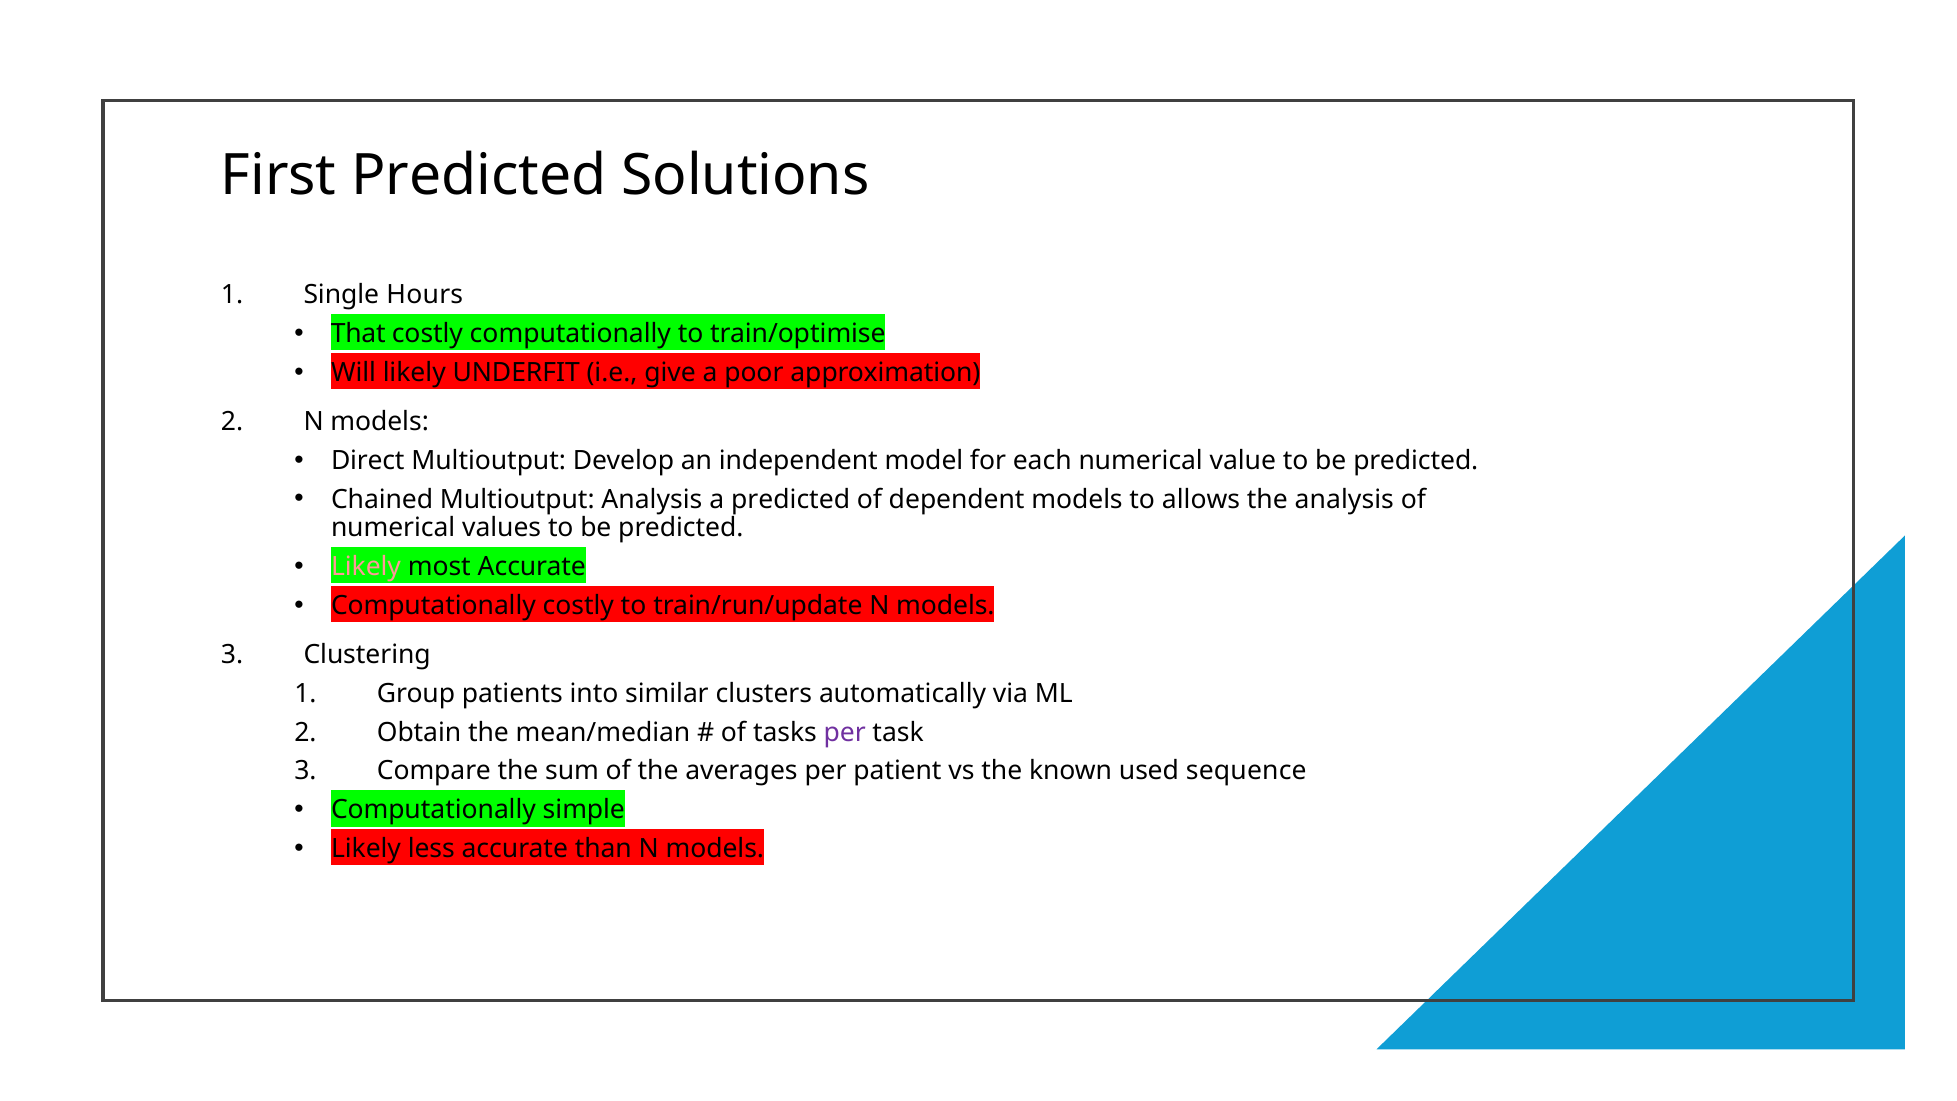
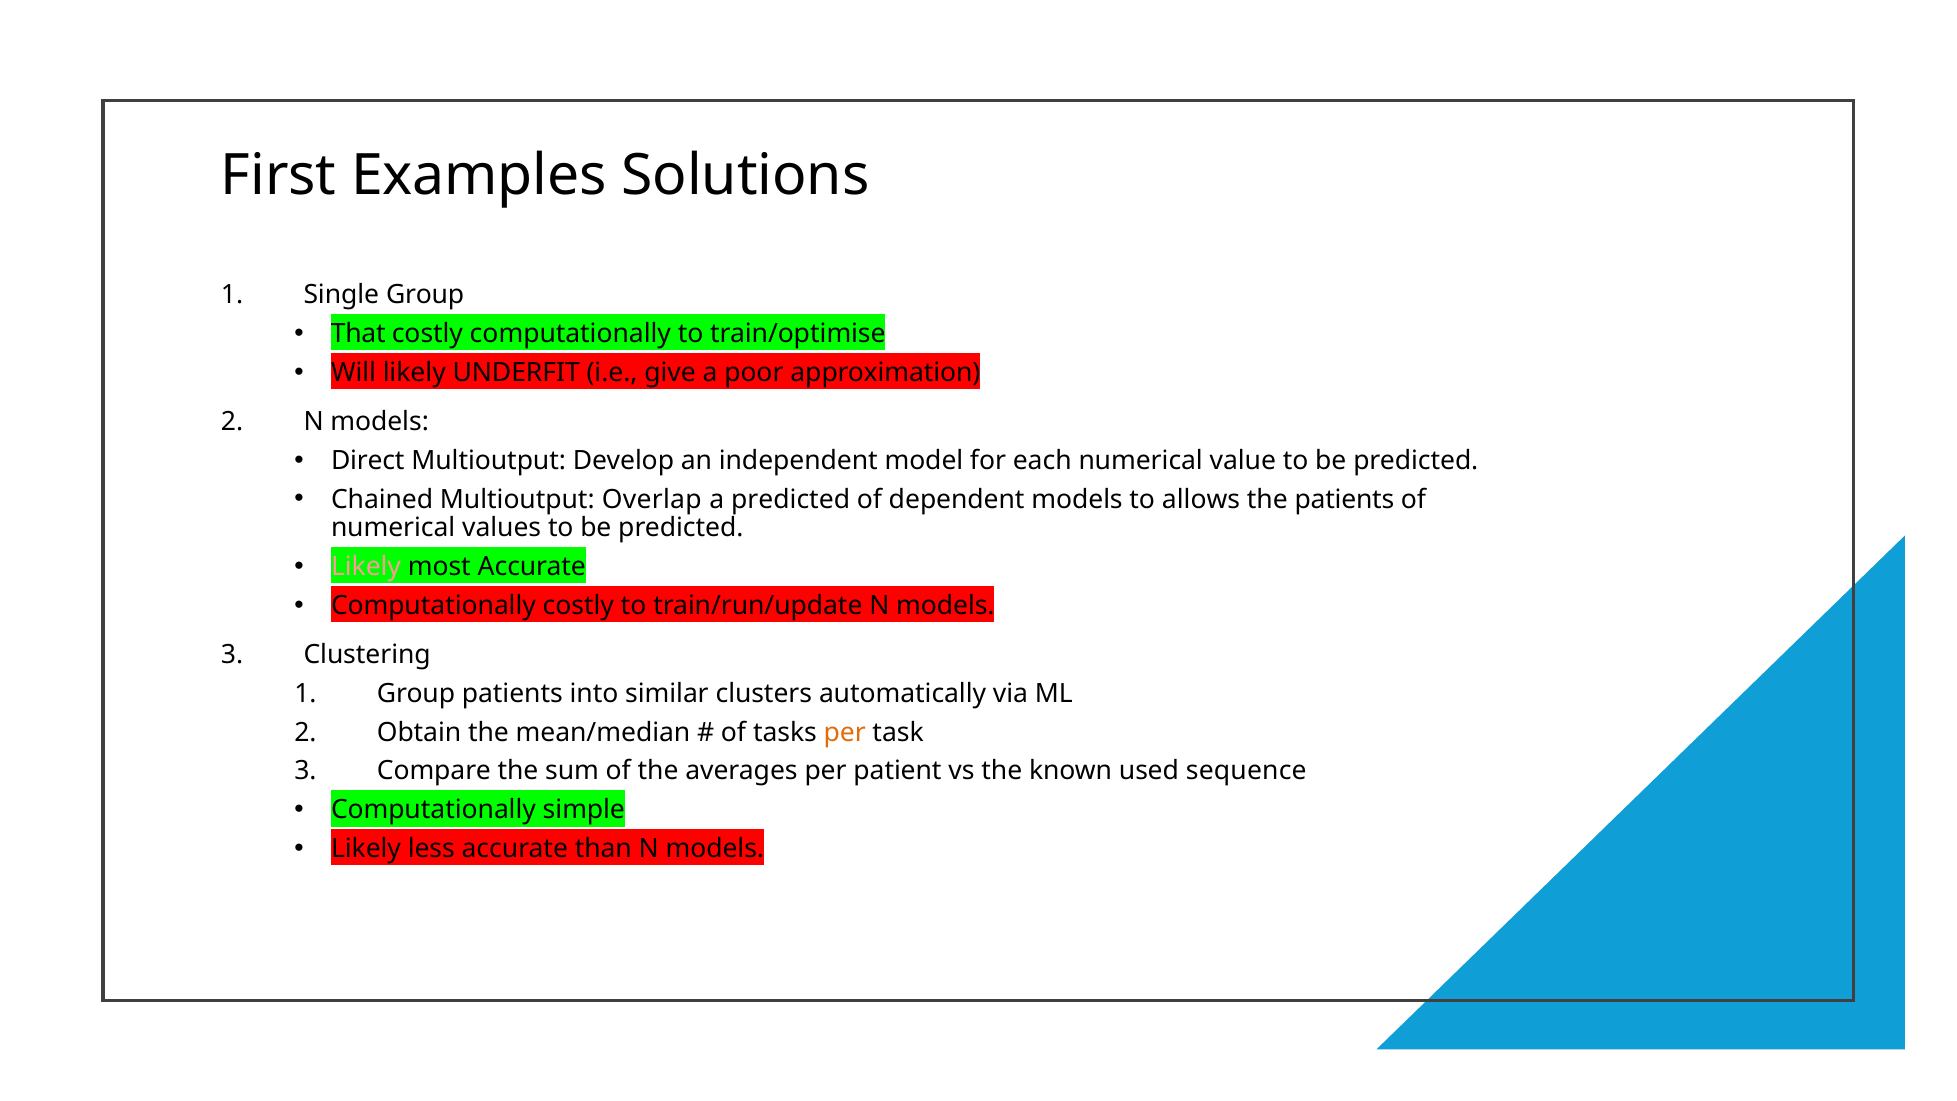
First Predicted: Predicted -> Examples
Single Hours: Hours -> Group
Multioutput Analysis: Analysis -> Overlap
the analysis: analysis -> patients
per at (845, 732) colour: purple -> orange
